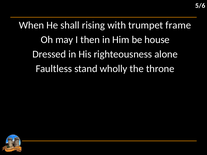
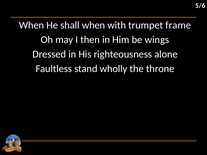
shall rising: rising -> when
house: house -> wings
